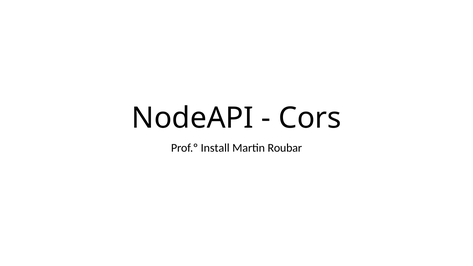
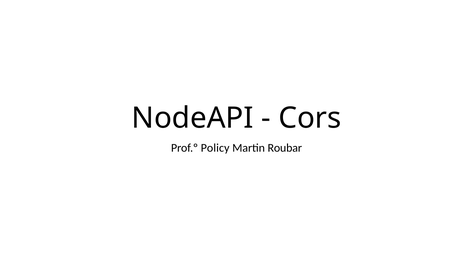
Install: Install -> Policy
